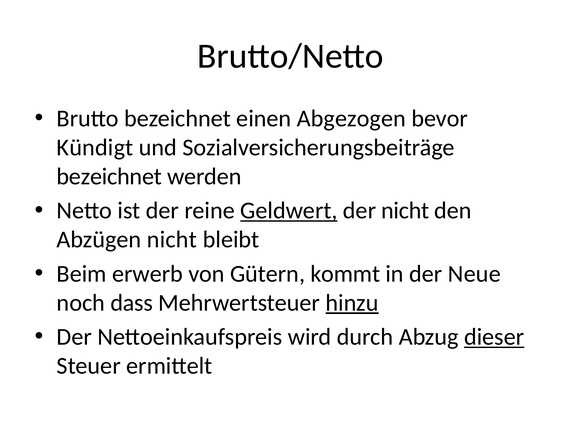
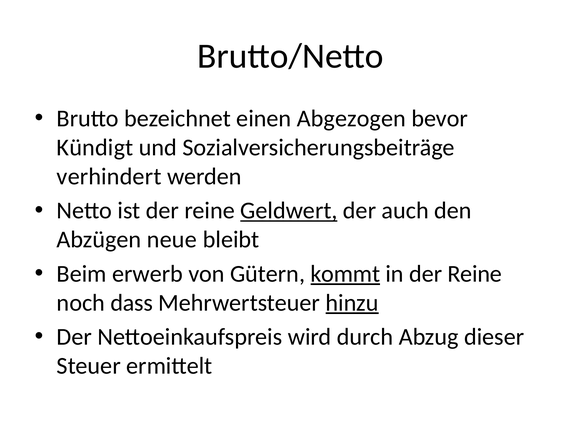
bezeichnet at (109, 177): bezeichnet -> verhindert
der nicht: nicht -> auch
Abzügen nicht: nicht -> neue
kommt underline: none -> present
in der Neue: Neue -> Reine
dieser underline: present -> none
